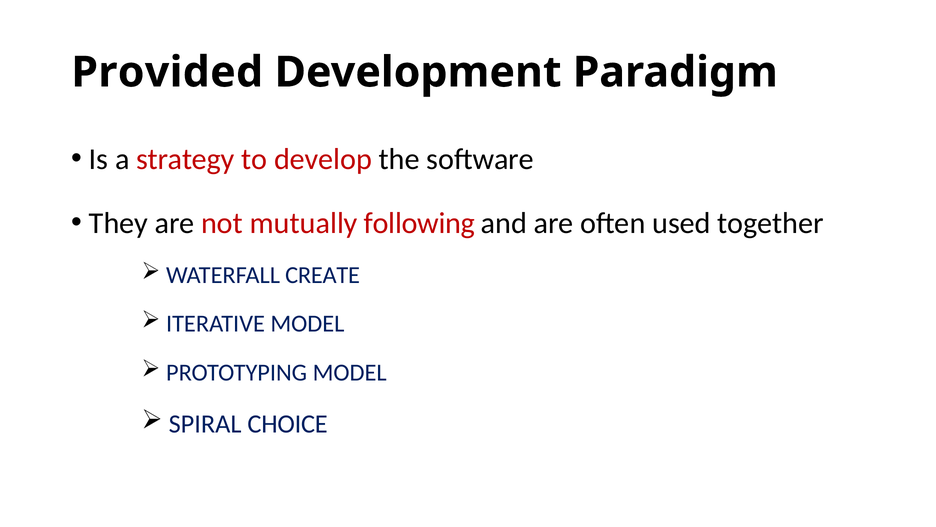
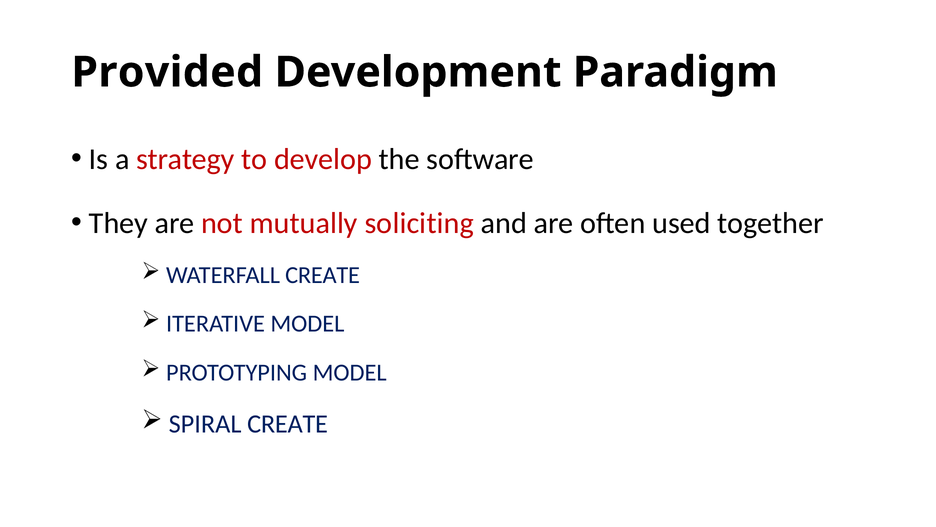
following: following -> soliciting
SPIRAL CHOICE: CHOICE -> CREATE
